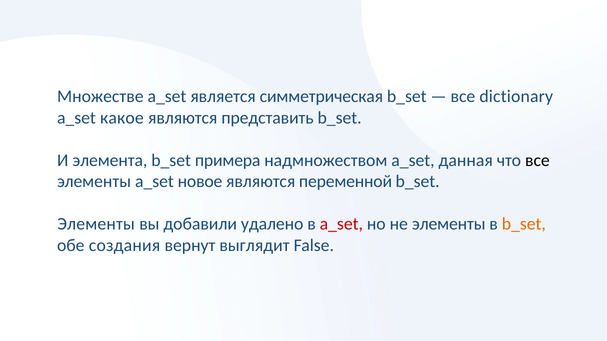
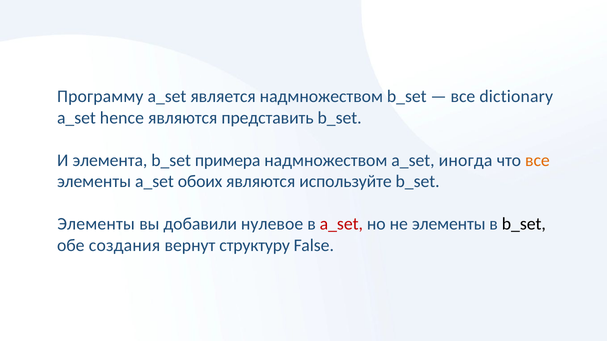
Множестве: Множестве -> Программу
является симметрическая: симметрическая -> надмножеством
какое: какое -> hence
данная: данная -> иногда
все at (537, 160) colour: black -> orange
новое: новое -> обоих
переменной: переменной -> используйте
удалено: удалено -> нулевое
b_set at (524, 224) colour: orange -> black
выглядит: выглядит -> структуру
